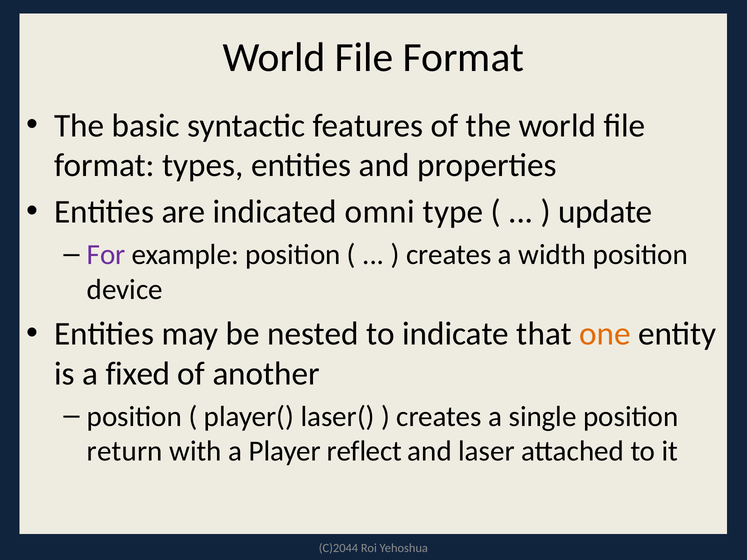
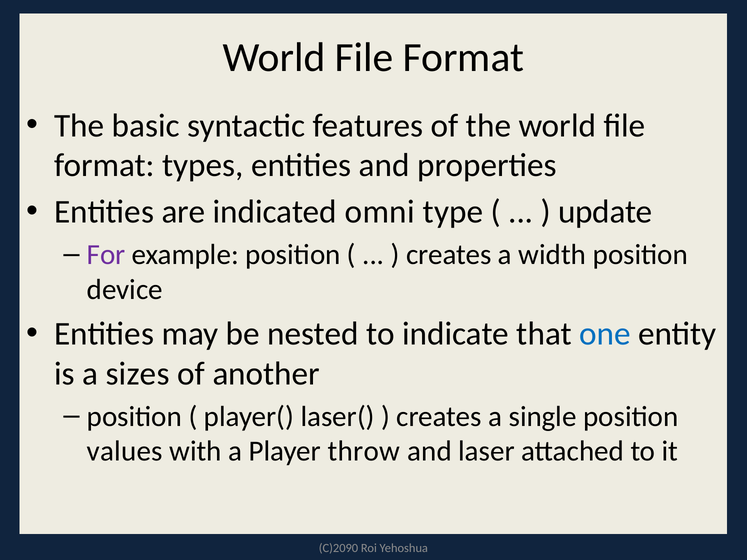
one colour: orange -> blue
fixed: fixed -> sizes
return: return -> values
reflect: reflect -> throw
C)2044: C)2044 -> C)2090
